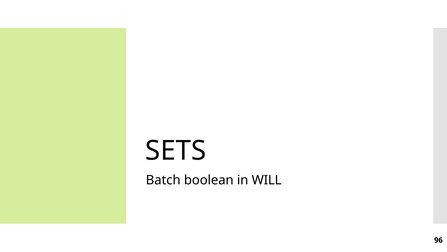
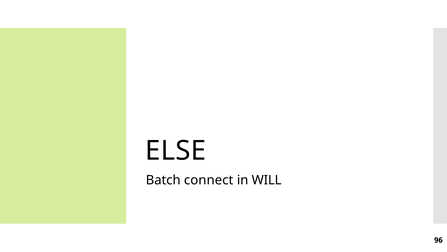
SETS: SETS -> ELSE
boolean: boolean -> connect
